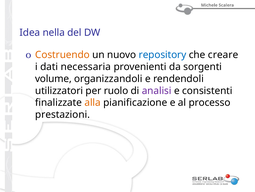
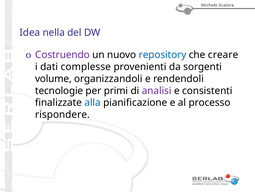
Costruendo colour: orange -> purple
necessaria: necessaria -> complesse
utilizzatori: utilizzatori -> tecnologie
ruolo: ruolo -> primi
alla colour: orange -> blue
prestazioni: prestazioni -> rispondere
